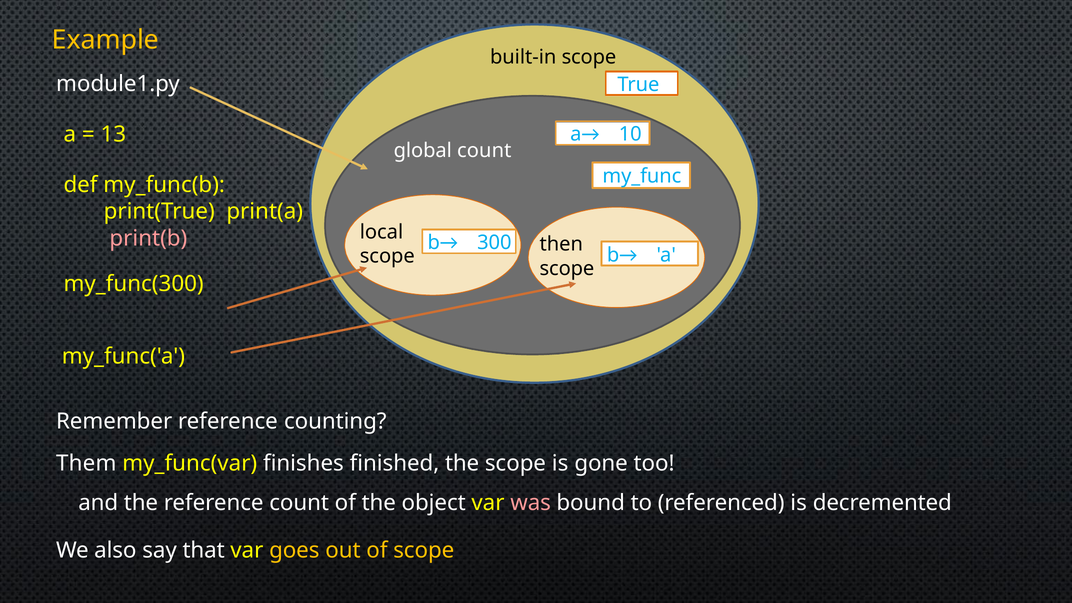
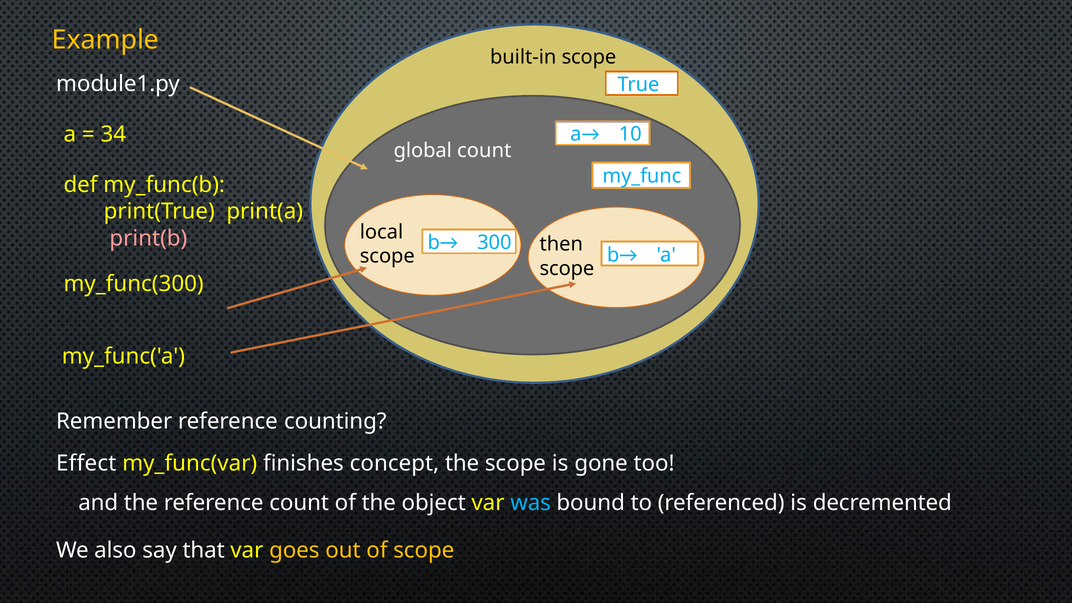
13: 13 -> 34
Them: Them -> Effect
finished: finished -> concept
was colour: pink -> light blue
